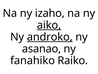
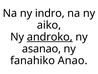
izaho: izaho -> indro
aiko underline: present -> none
Raiko: Raiko -> Anao
